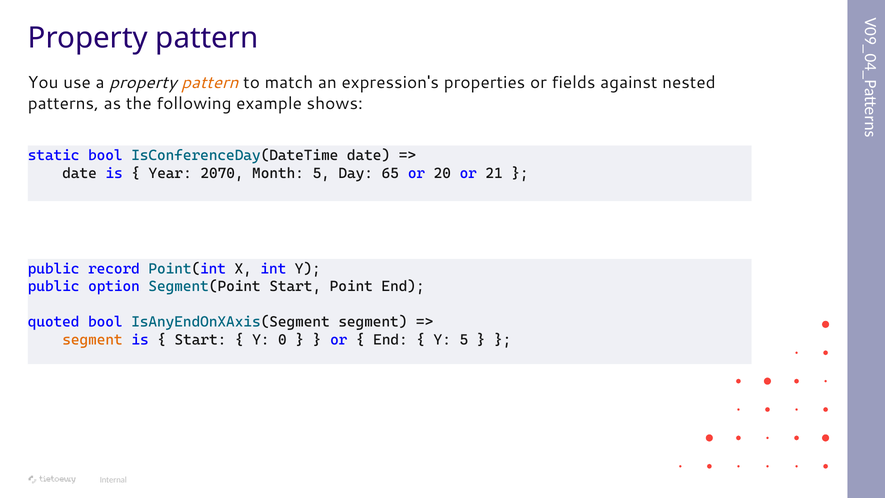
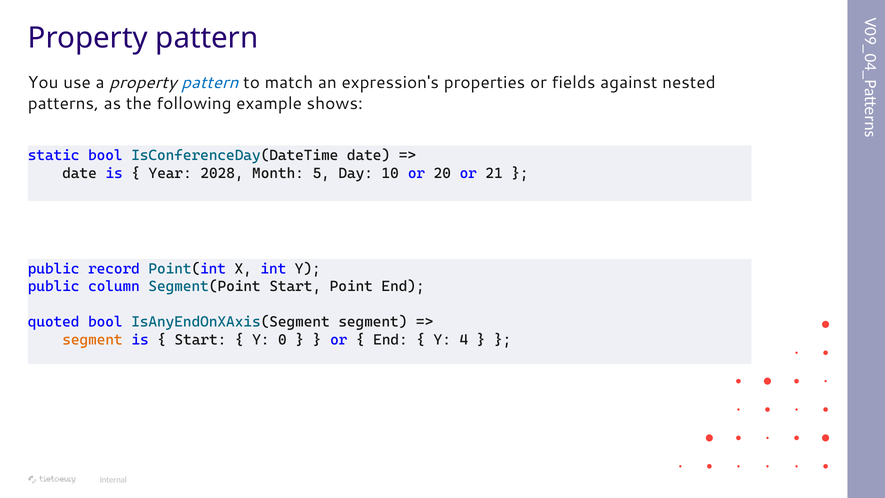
pattern at (210, 83) colour: orange -> blue
2070: 2070 -> 2028
65: 65 -> 10
option: option -> column
Y 5: 5 -> 4
